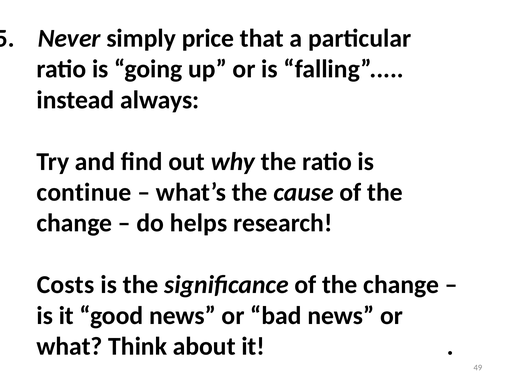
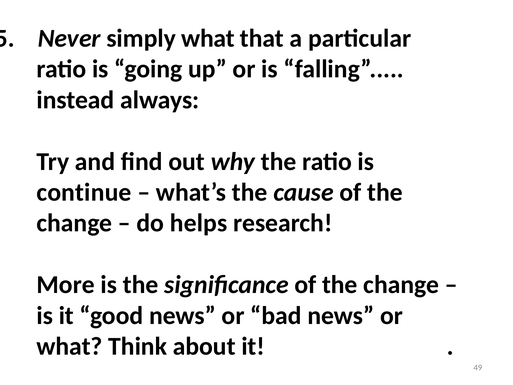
simply price: price -> what
Costs: Costs -> More
